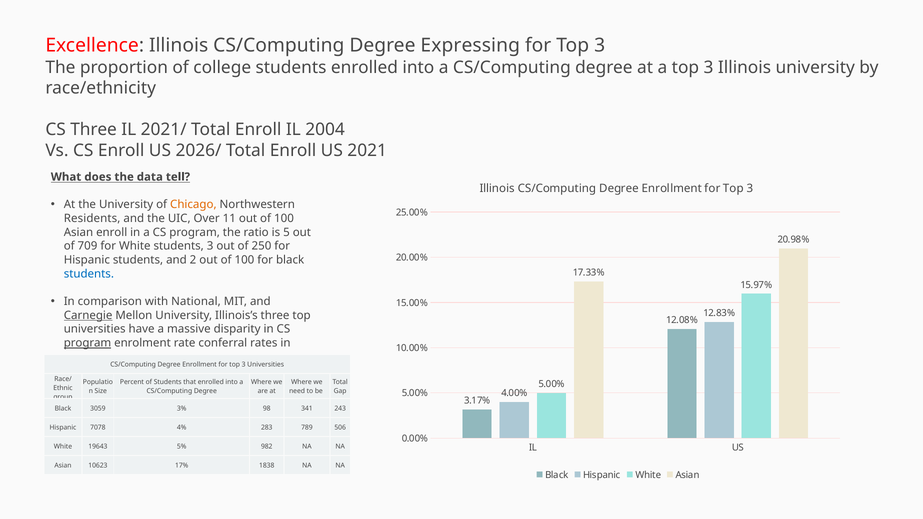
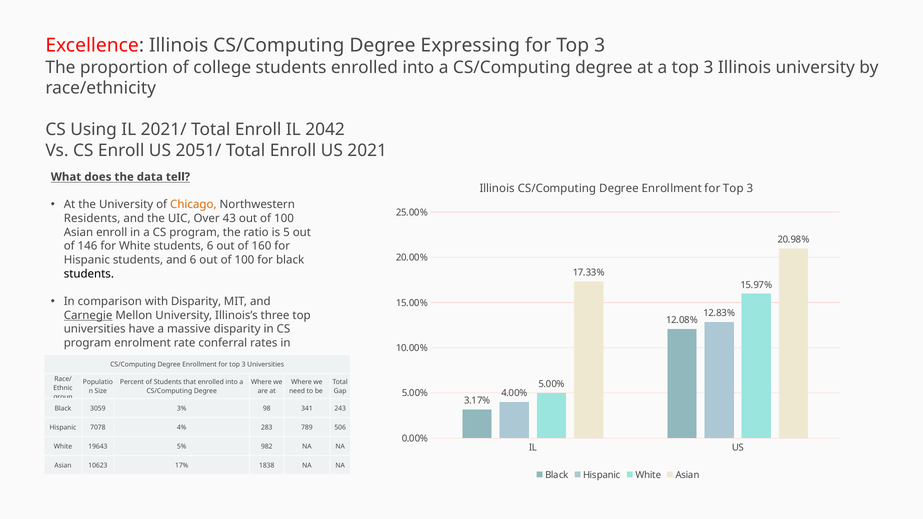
CS Three: Three -> Using
2004: 2004 -> 2042
2026/: 2026/ -> 2051/
11: 11 -> 43
709: 709 -> 146
students 3: 3 -> 6
250: 250 -> 160
and 2: 2 -> 6
students at (89, 274) colour: blue -> black
with National: National -> Disparity
program at (88, 343) underline: present -> none
